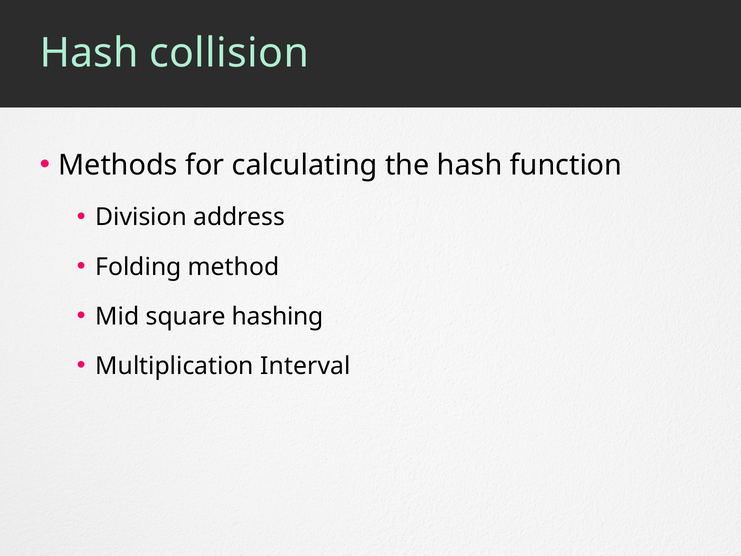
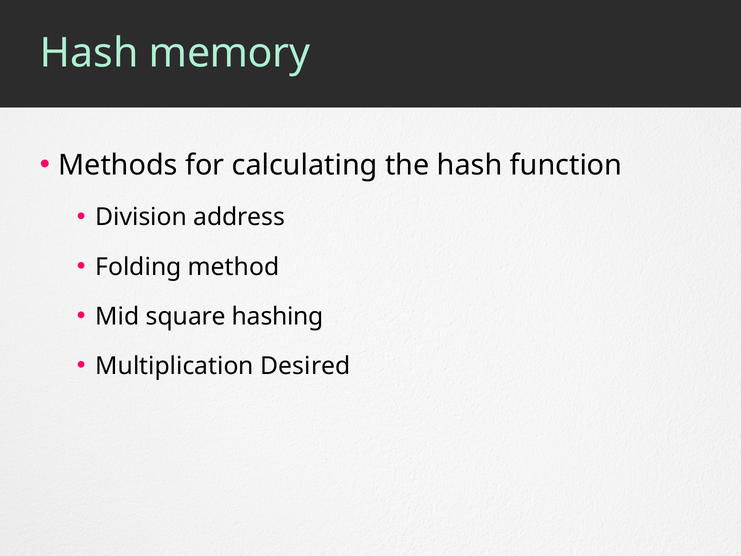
collision: collision -> memory
Interval: Interval -> Desired
